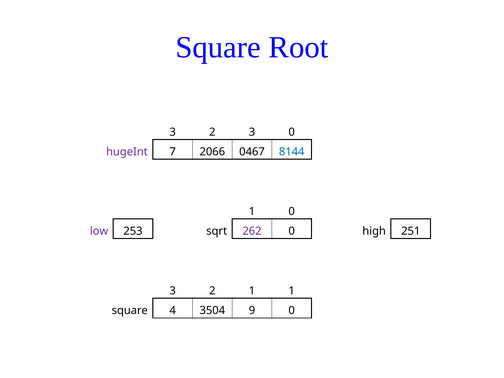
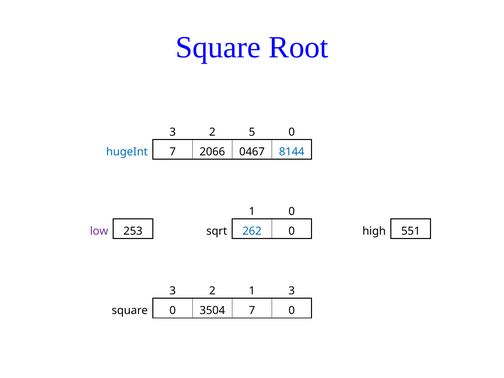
2 3: 3 -> 5
hugeInt colour: purple -> blue
262 colour: purple -> blue
251: 251 -> 551
1 1: 1 -> 3
square 4: 4 -> 0
3504 9: 9 -> 7
